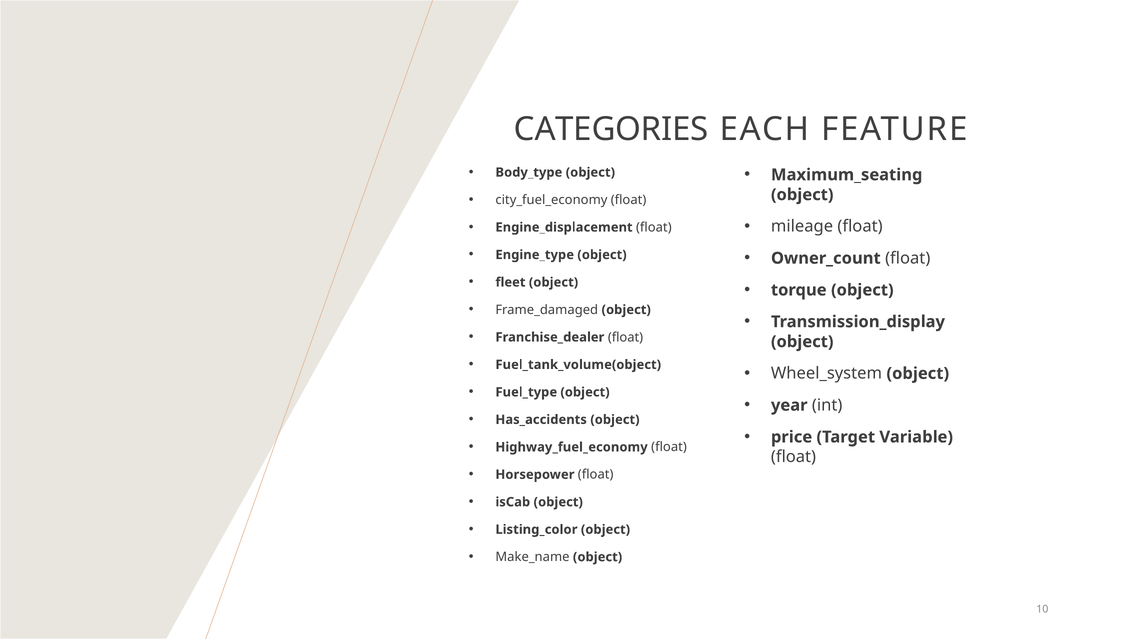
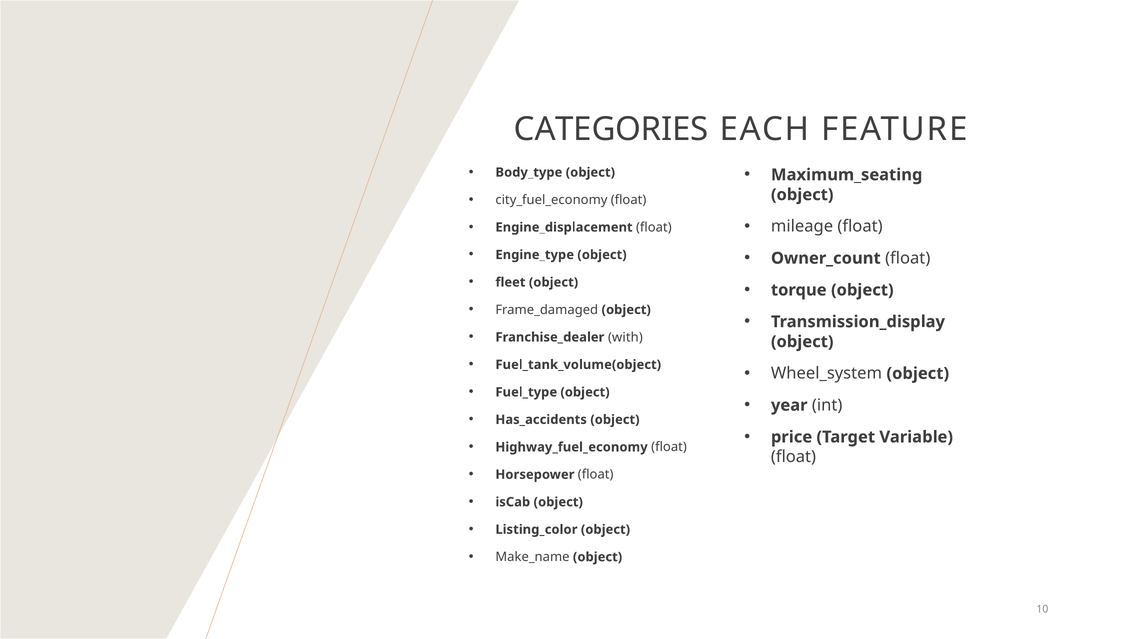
Franchise_dealer float: float -> with
